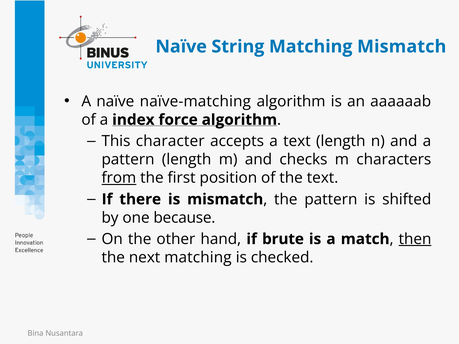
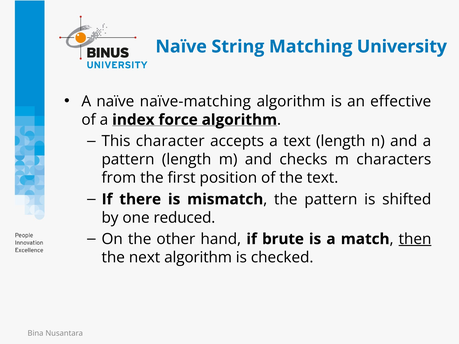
Matching Mismatch: Mismatch -> University
aaaaaab: aaaaaab -> effective
from underline: present -> none
because: because -> reduced
next matching: matching -> algorithm
